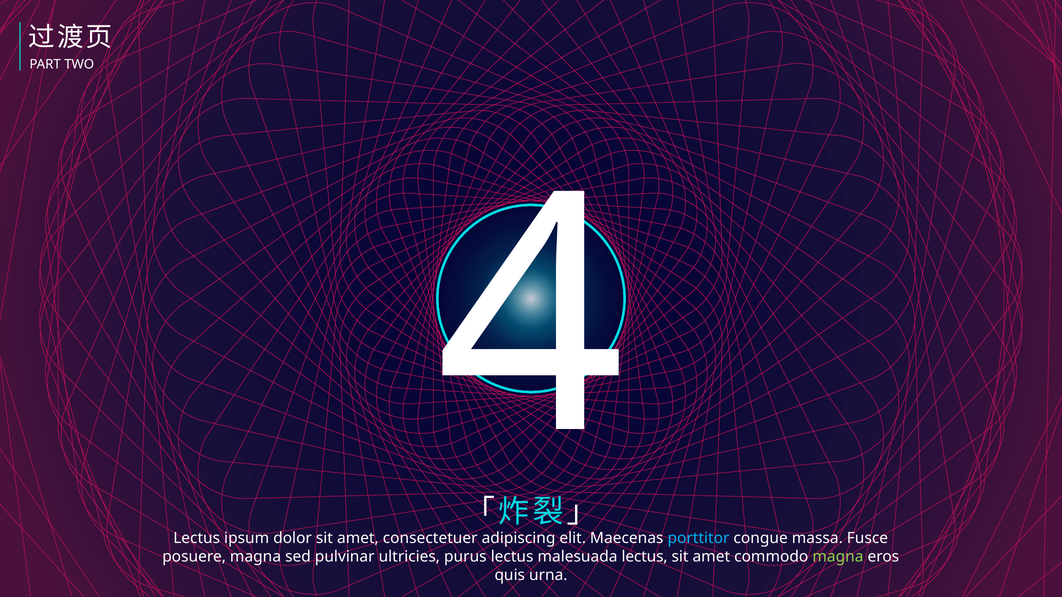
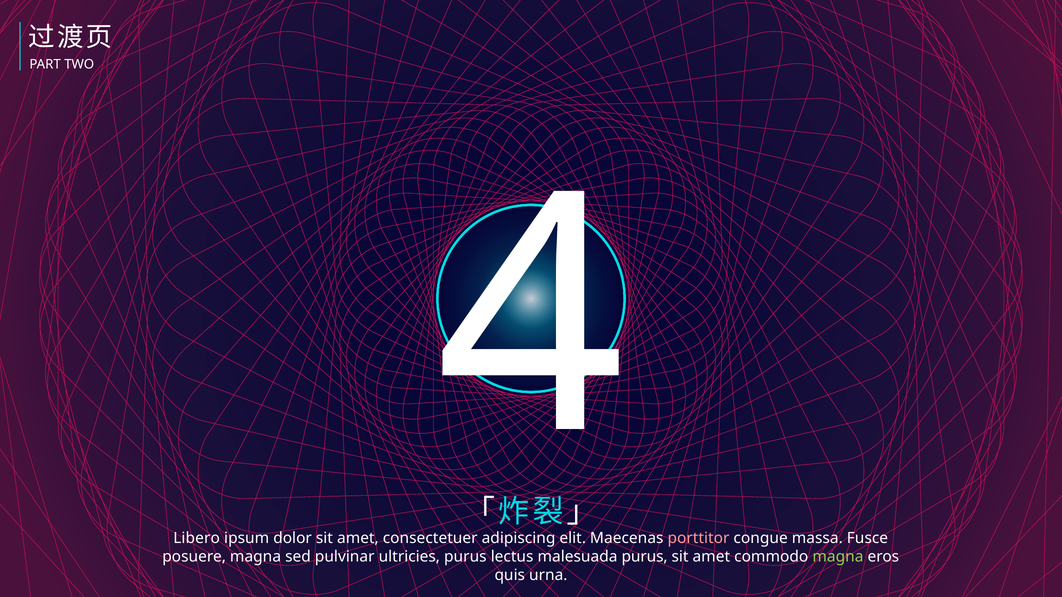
Lectus at (197, 538): Lectus -> Libero
porttitor colour: light blue -> pink
lectus at (645, 557): lectus -> purus
